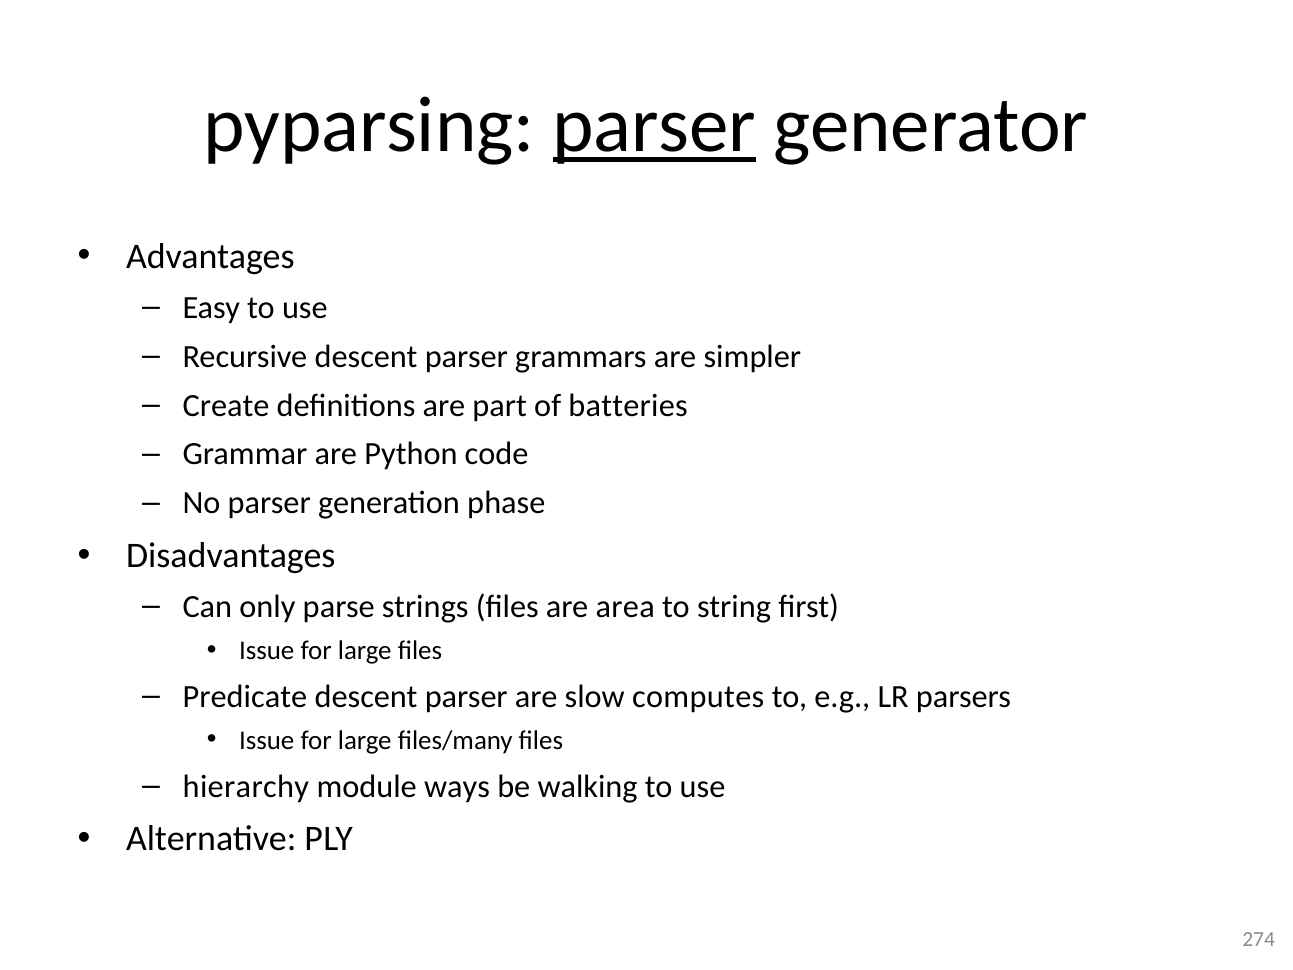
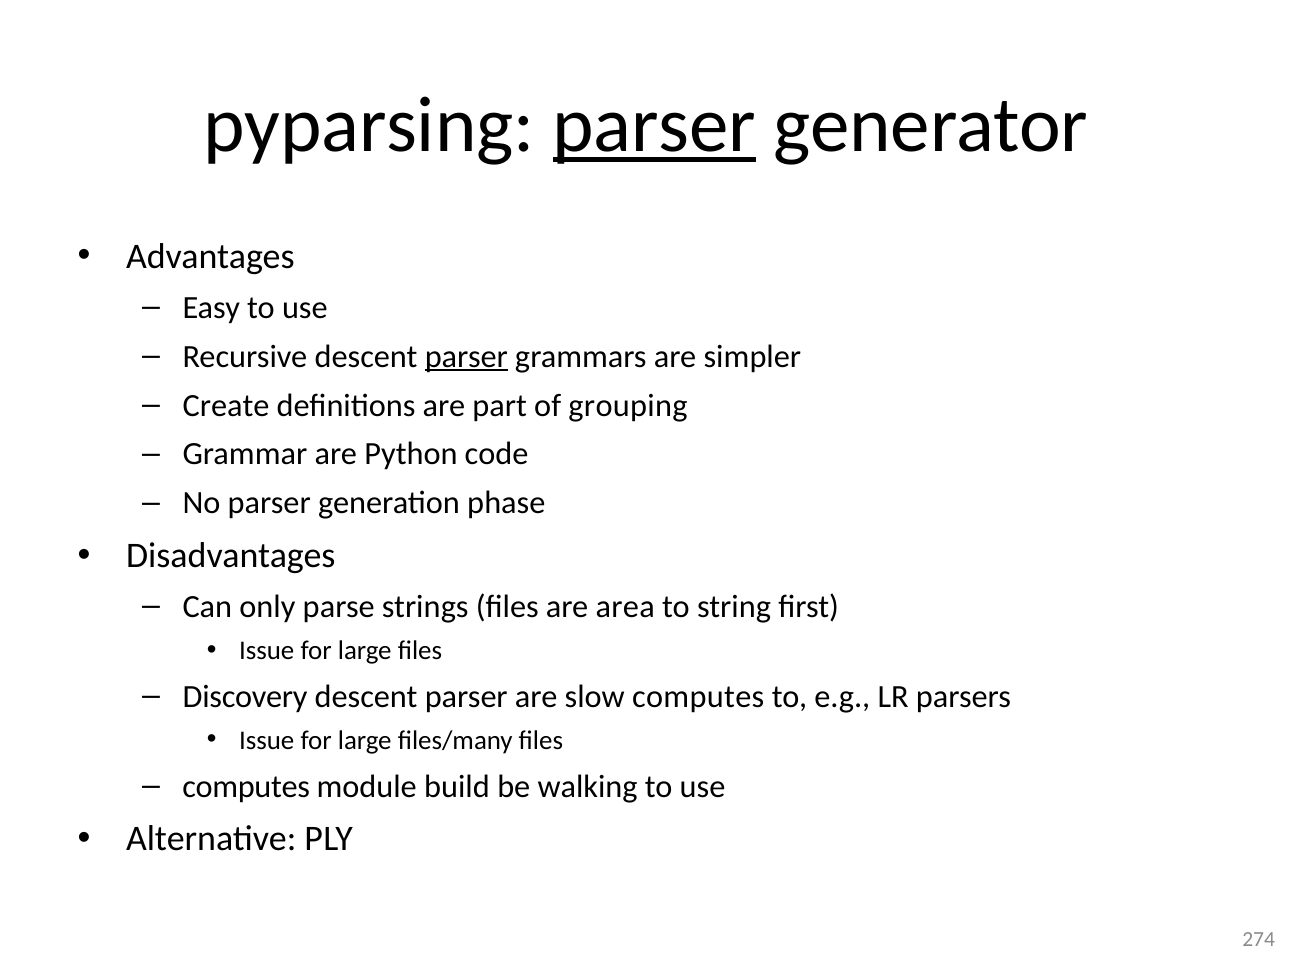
parser at (466, 356) underline: none -> present
batteries: batteries -> grouping
Predicate: Predicate -> Discovery
hierarchy at (246, 786): hierarchy -> computes
ways: ways -> build
